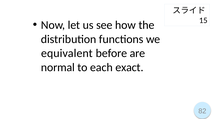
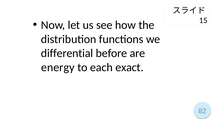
equivalent: equivalent -> differential
normal: normal -> energy
